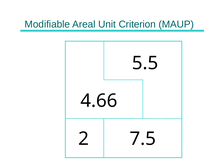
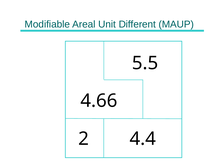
Criterion: Criterion -> Different
7.5: 7.5 -> 4.4
